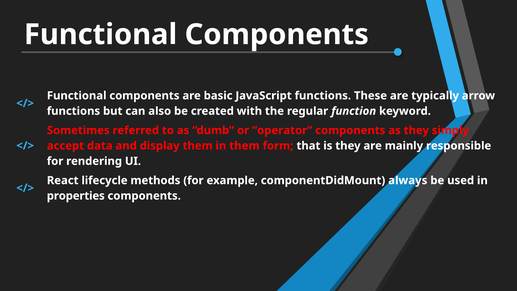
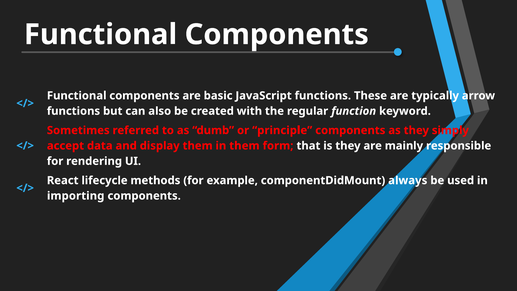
operator: operator -> principle
properties: properties -> importing
